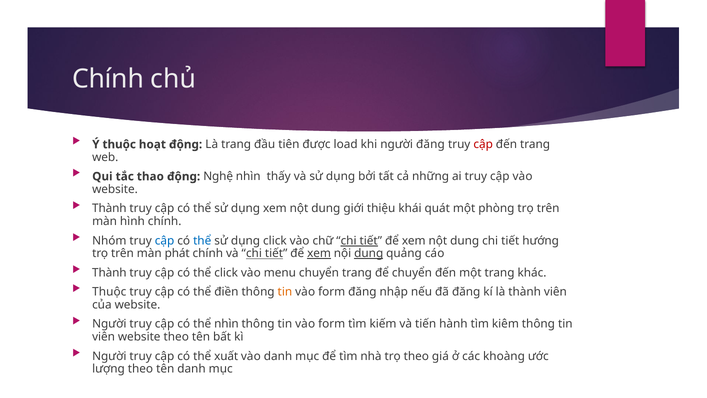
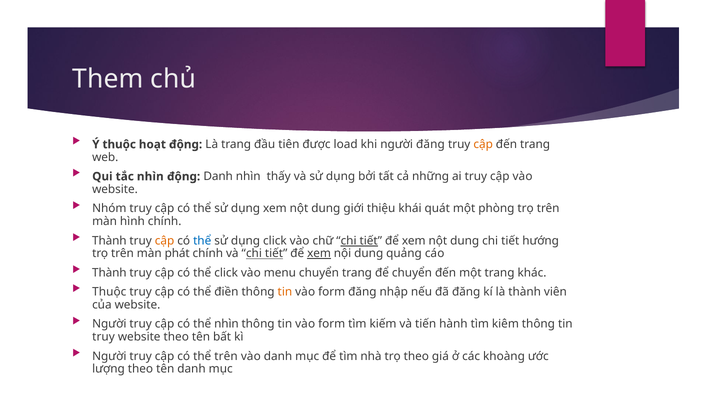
Chính at (108, 79): Chính -> Them
cập at (483, 144) colour: red -> orange
tắc thao: thao -> nhìn
động Nghệ: Nghệ -> Danh
Thành at (109, 208): Thành -> Nhóm
Nhóm at (109, 240): Nhóm -> Thành
cập at (165, 240) colour: blue -> orange
dung at (369, 253) underline: present -> none
viên at (104, 337): viên -> truy
thể xuất: xuất -> trên
